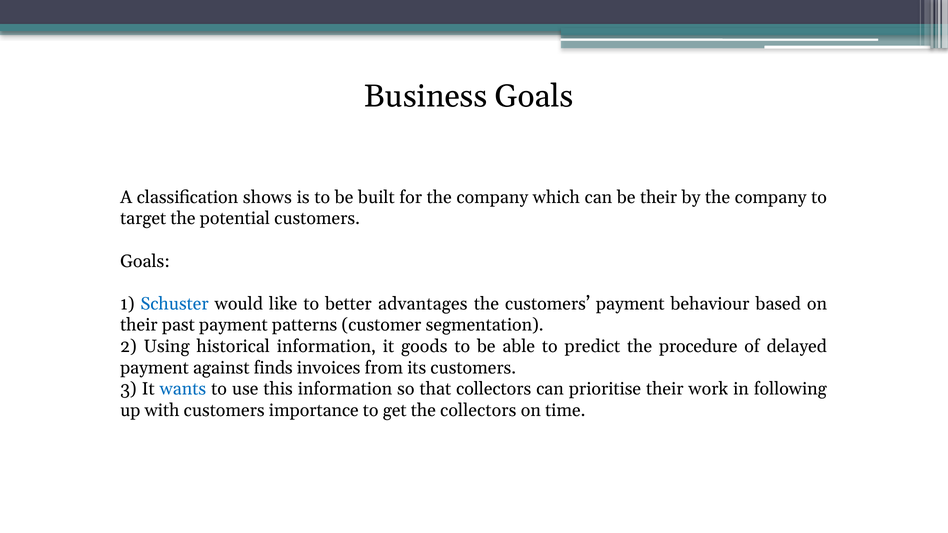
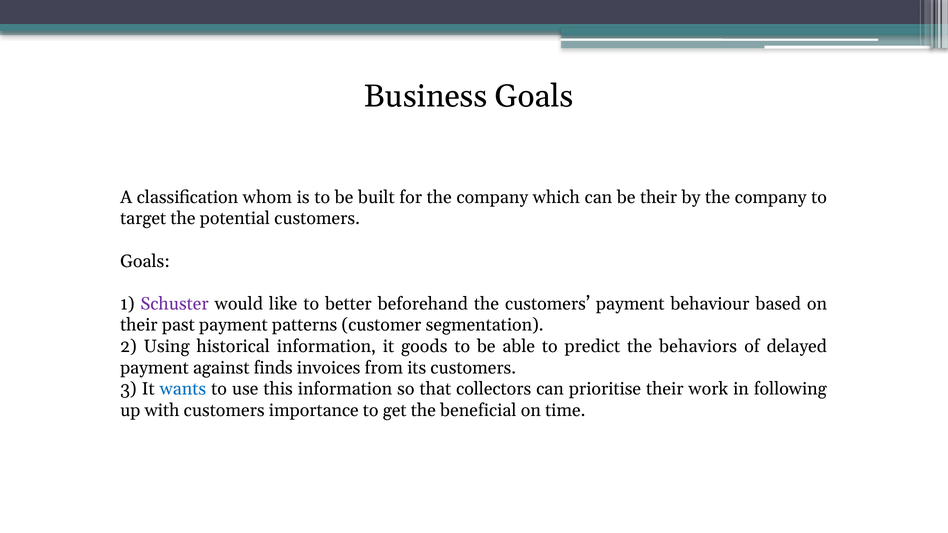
shows: shows -> whom
Schuster colour: blue -> purple
advantages: advantages -> beforehand
procedure: procedure -> behaviors
the collectors: collectors -> beneficial
